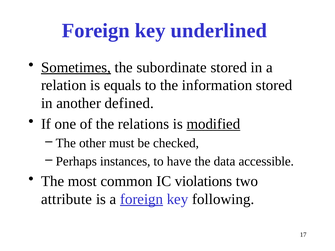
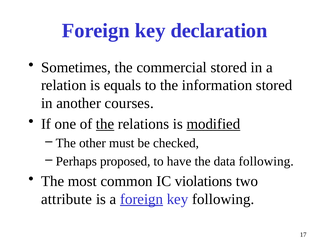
underlined: underlined -> declaration
Sometimes underline: present -> none
subordinate: subordinate -> commercial
defined: defined -> courses
the at (105, 124) underline: none -> present
instances: instances -> proposed
data accessible: accessible -> following
